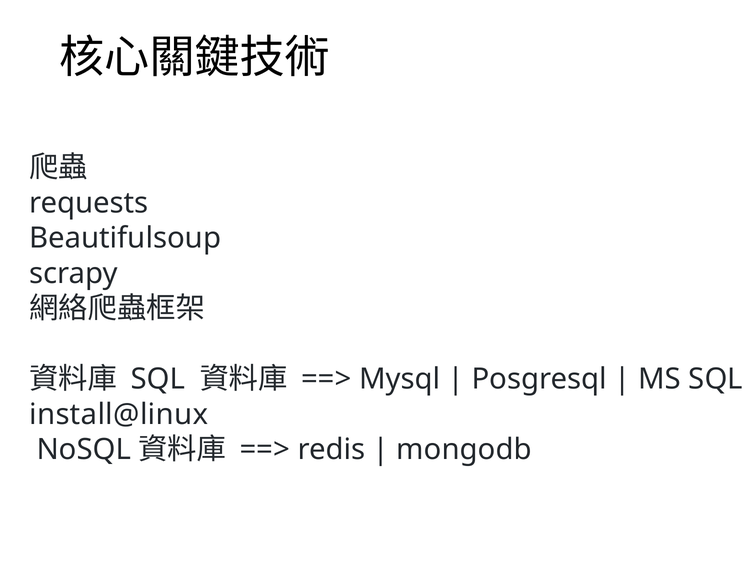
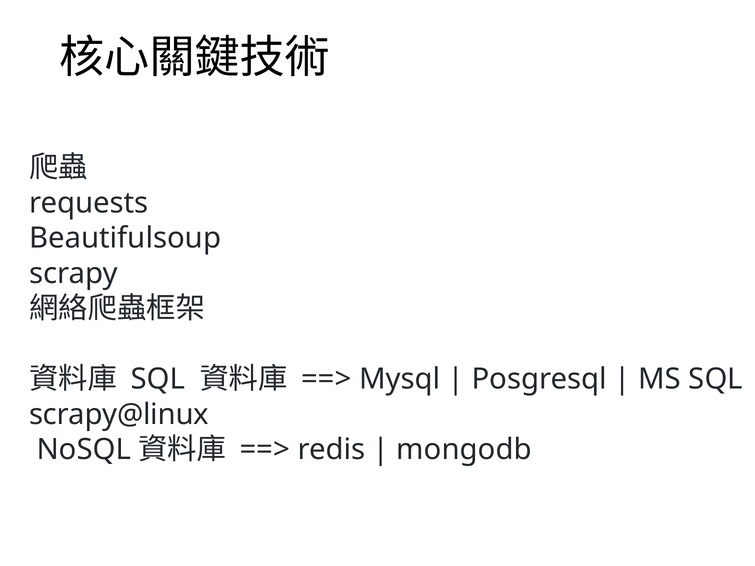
install@linux: install@linux -> scrapy@linux
